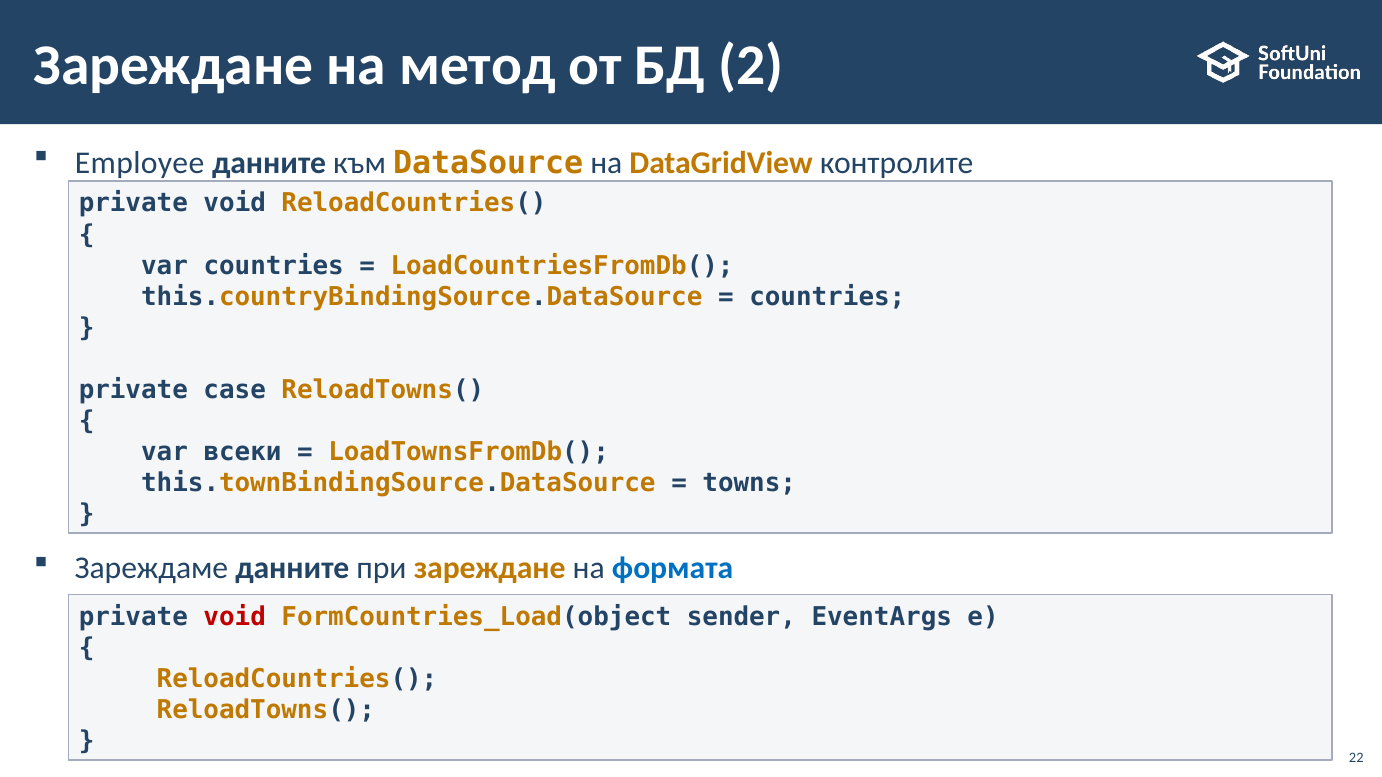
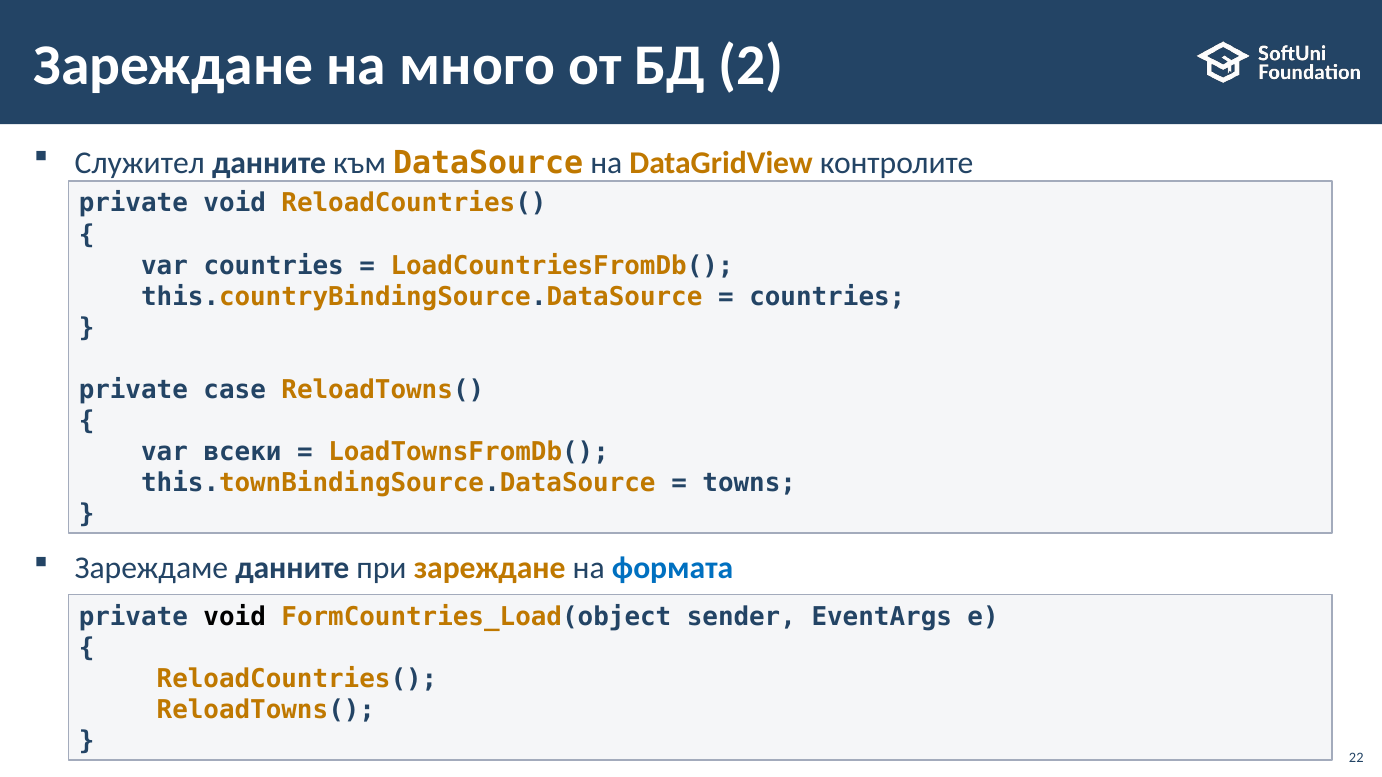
метод: метод -> много
Employee: Employee -> Служител
void at (235, 617) colour: red -> black
